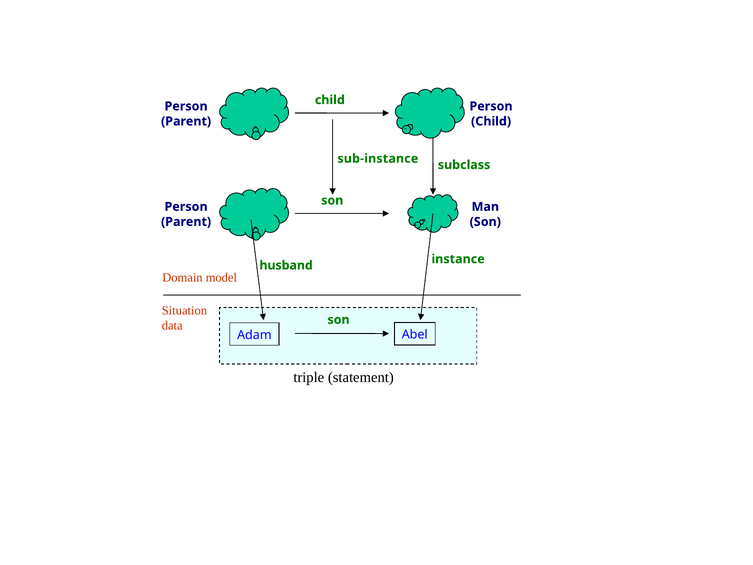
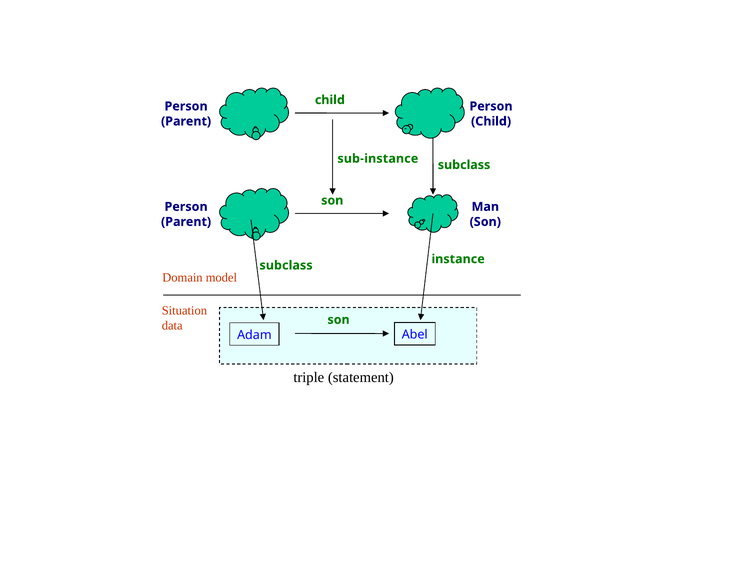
husband at (286, 265): husband -> subclass
